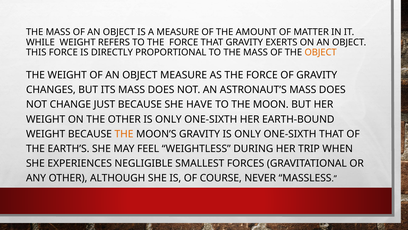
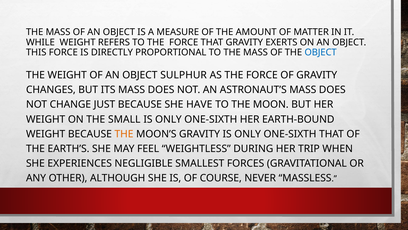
OBJECT at (321, 52) colour: orange -> blue
OBJECT MEASURE: MEASURE -> SULPHUR
THE OTHER: OTHER -> SMALL
